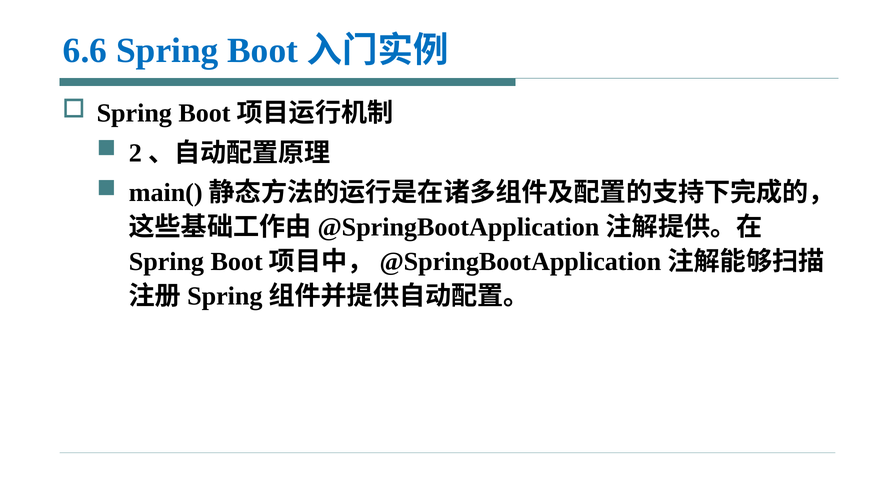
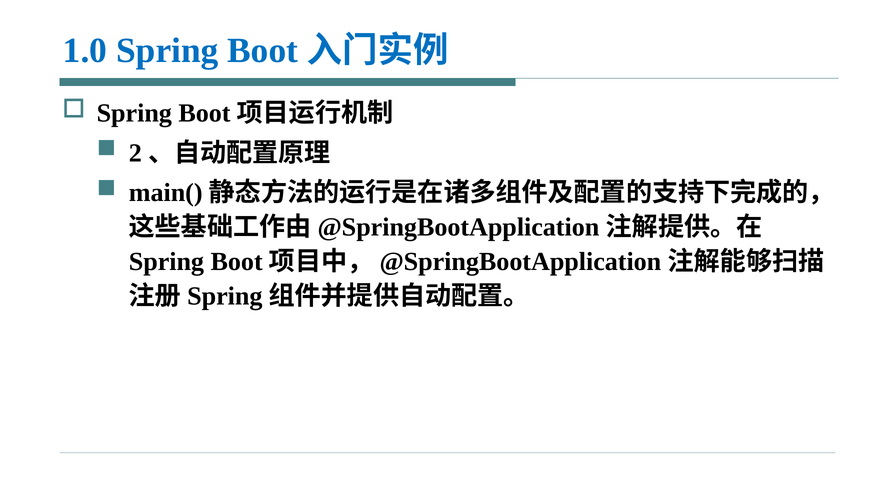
6.6: 6.6 -> 1.0
